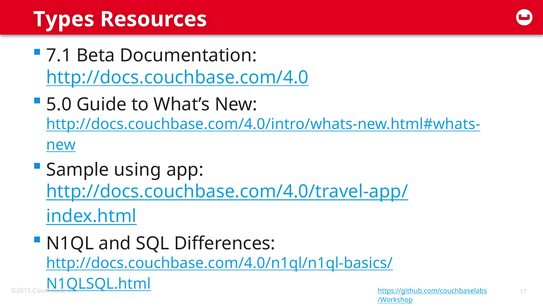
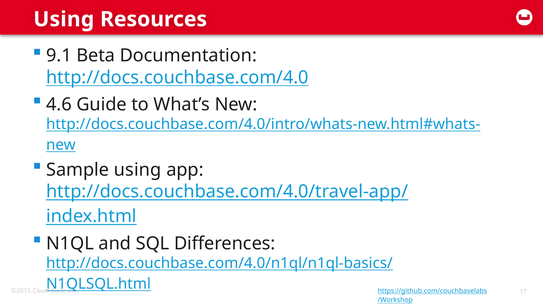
Types at (64, 19): Types -> Using
7.1: 7.1 -> 9.1
5.0: 5.0 -> 4.6
